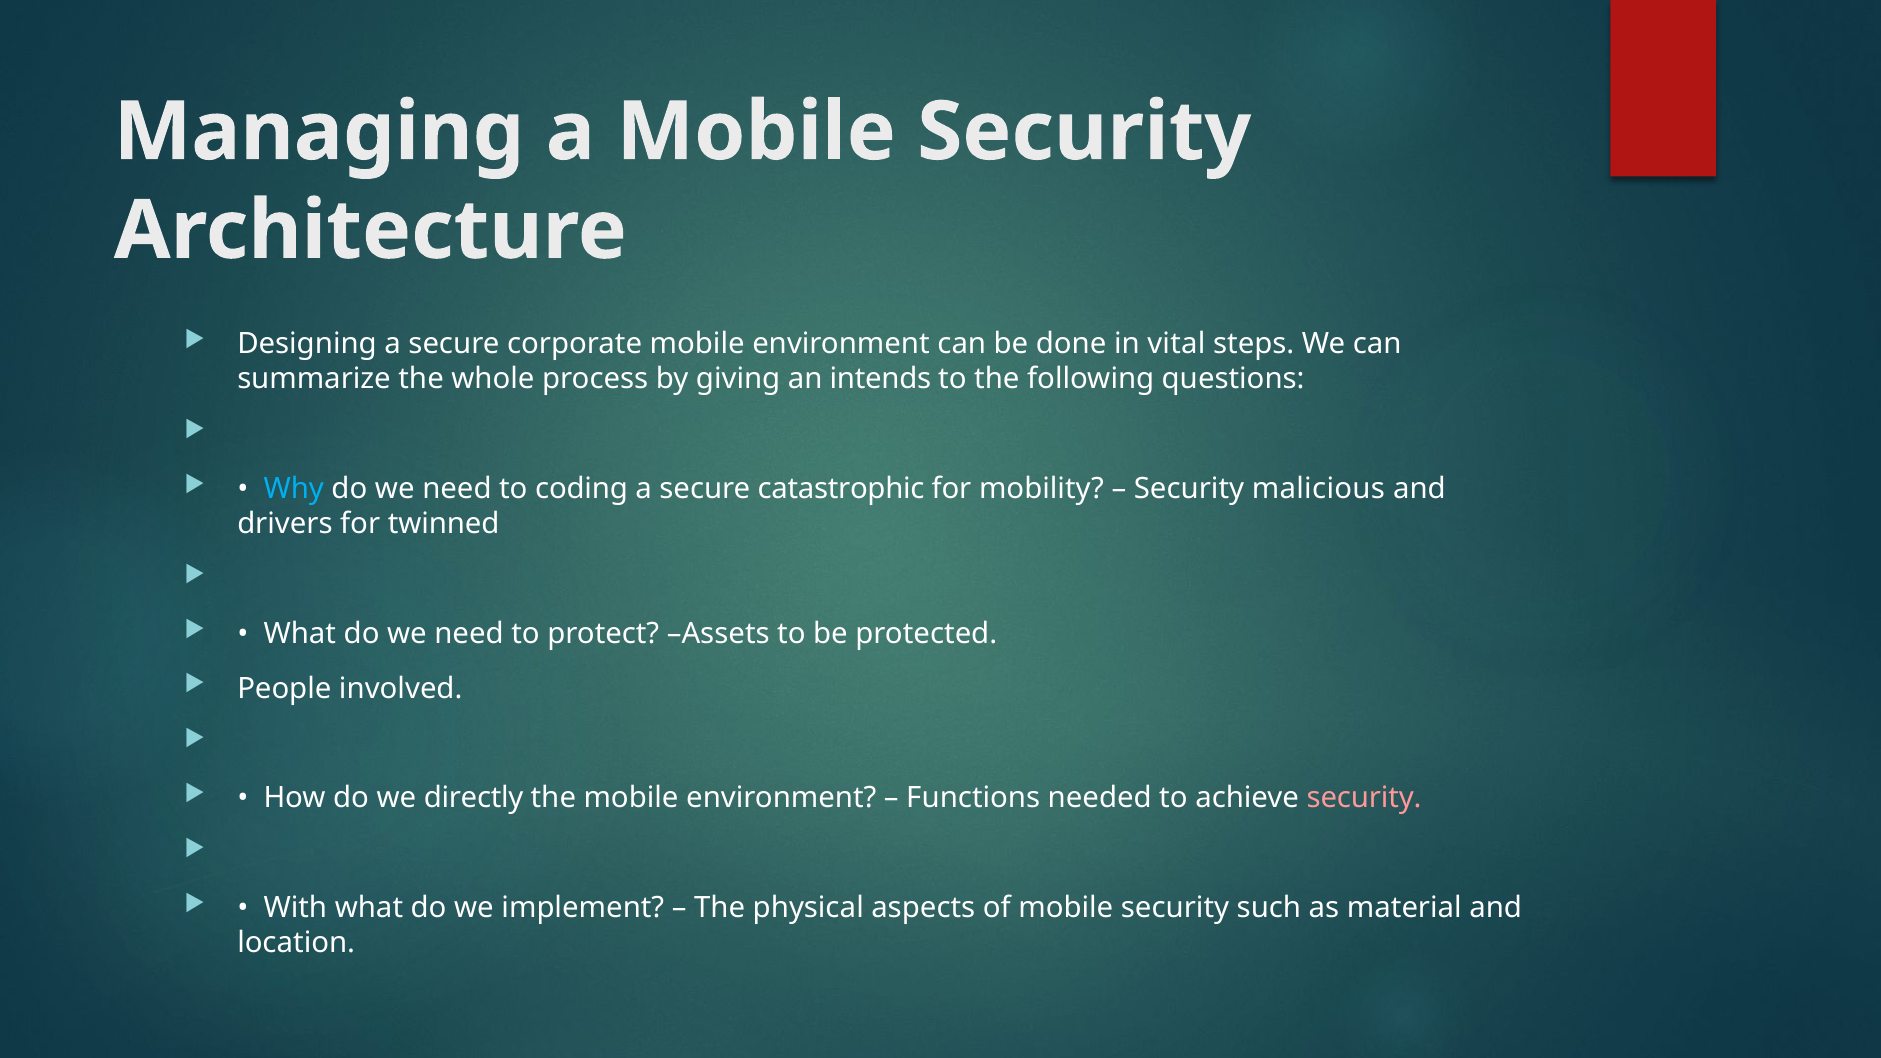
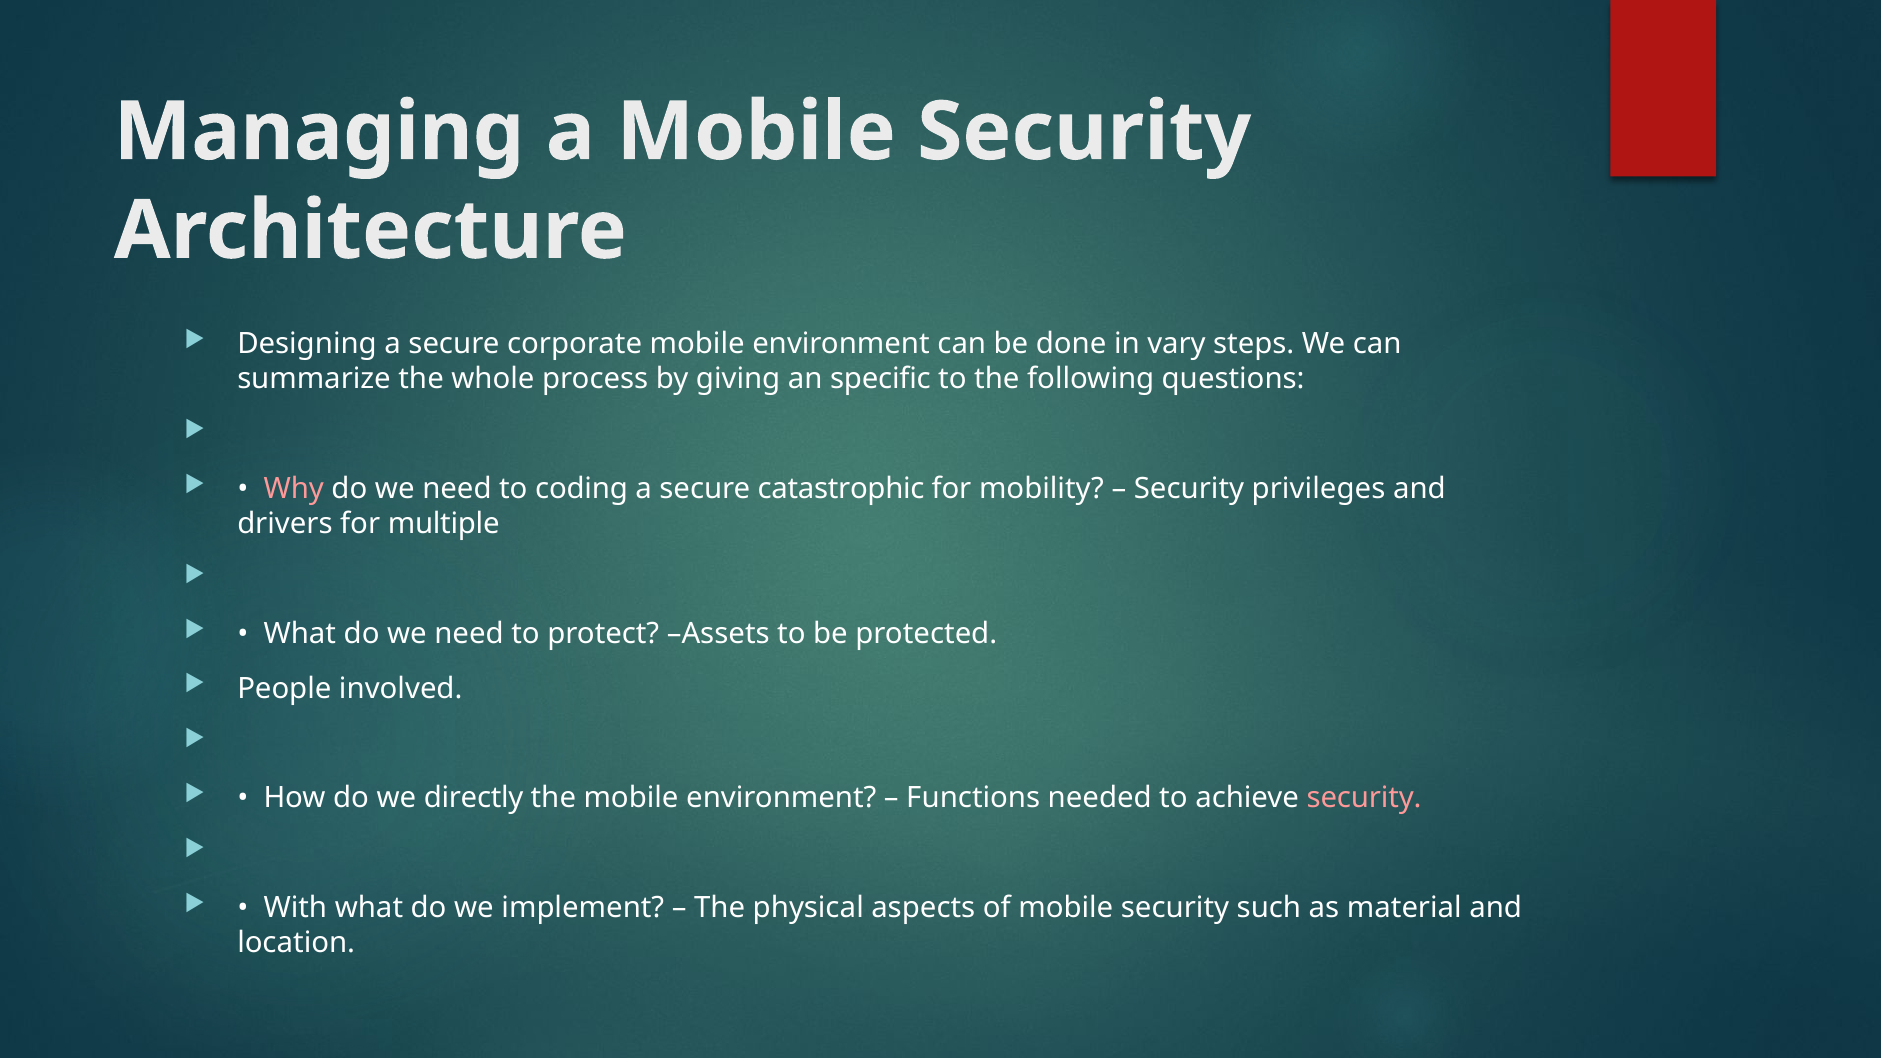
vital: vital -> vary
intends: intends -> specific
Why colour: light blue -> pink
malicious: malicious -> privileges
twinned: twinned -> multiple
